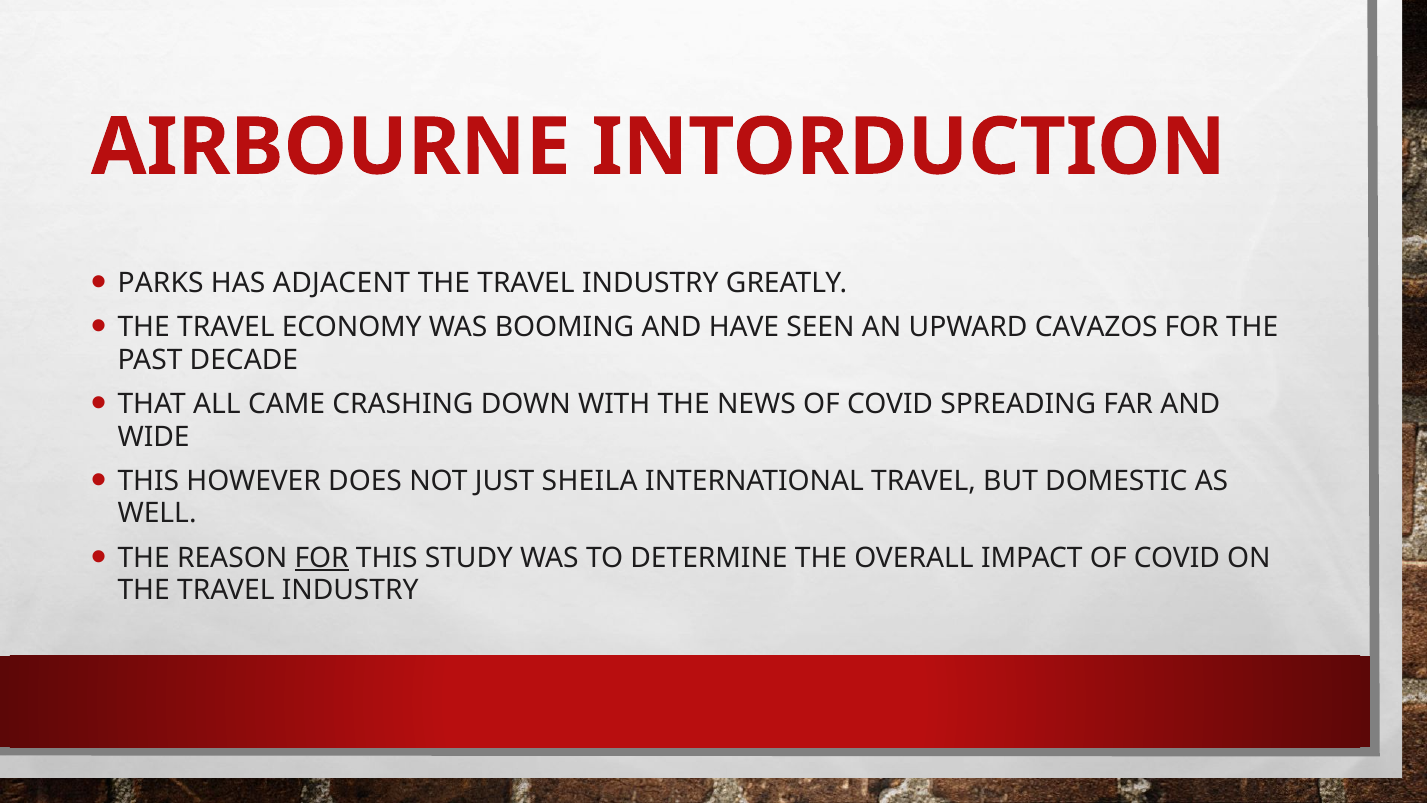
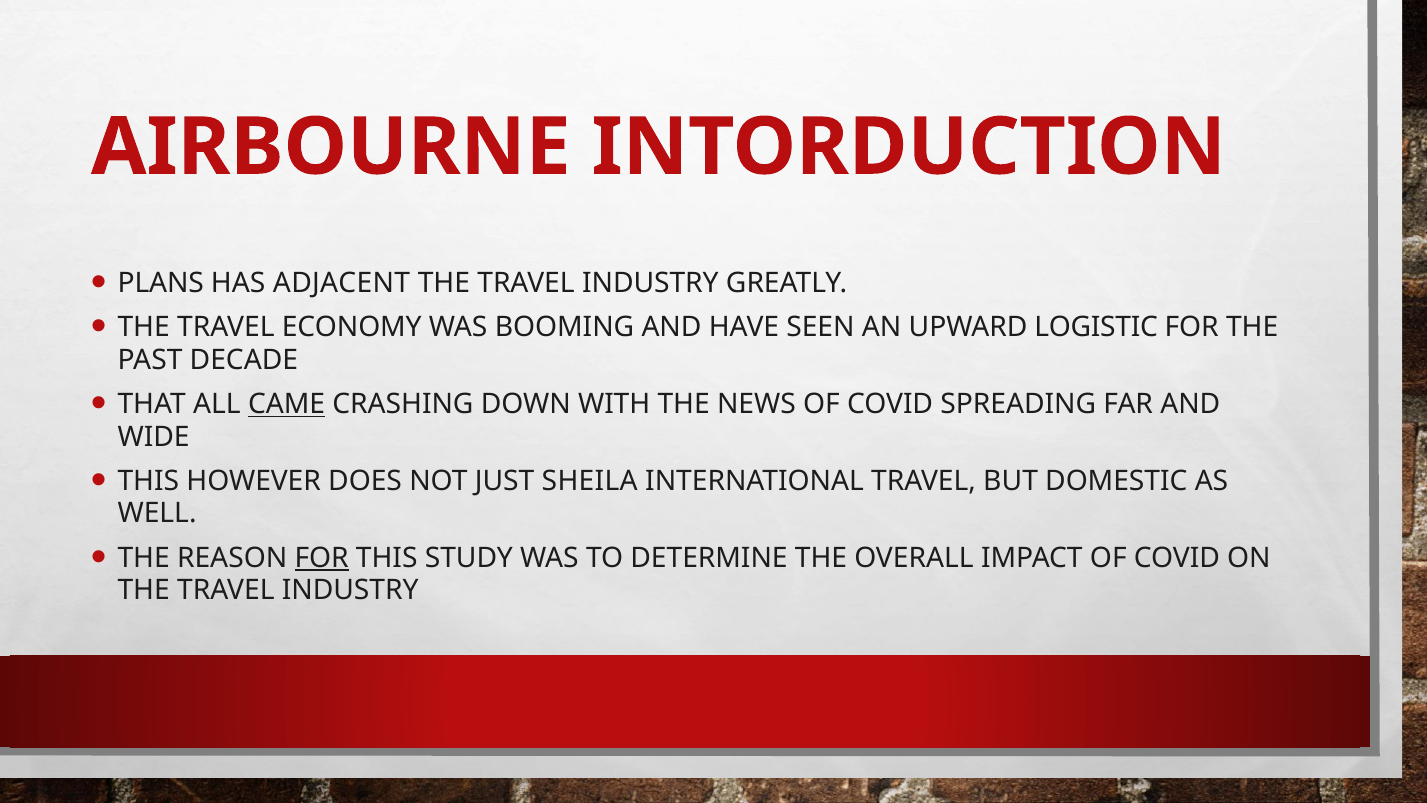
PARKS: PARKS -> PLANS
CAVAZOS: CAVAZOS -> LOGISTIC
CAME underline: none -> present
